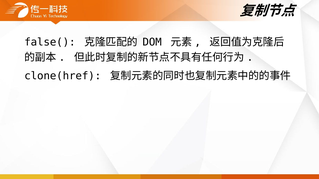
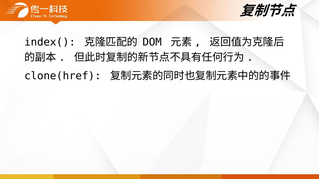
false(: false( -> index(
